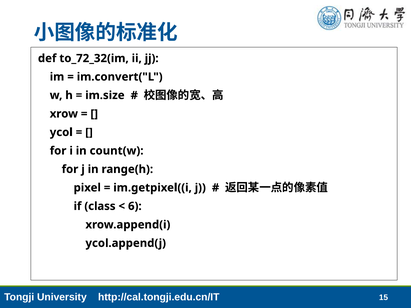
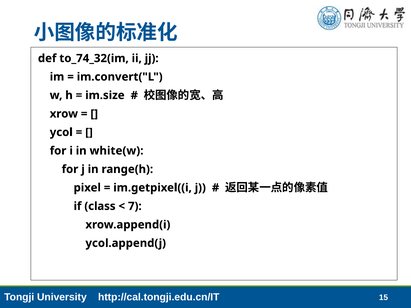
to_72_32(im: to_72_32(im -> to_74_32(im
count(w: count(w -> white(w
6: 6 -> 7
